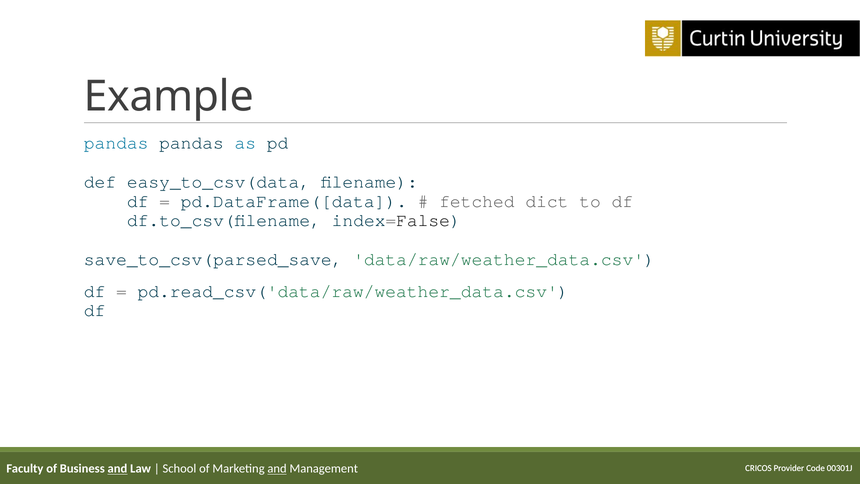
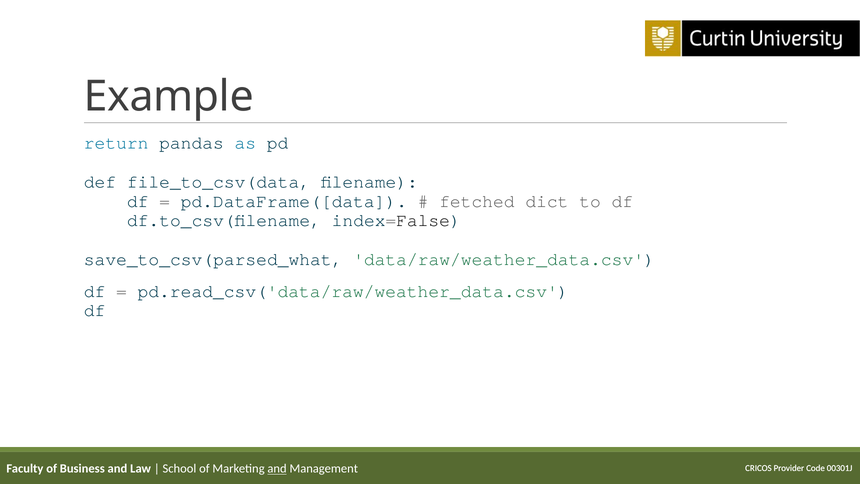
pandas at (116, 143): pandas -> return
easy_to_csv(data: easy_to_csv(data -> file_to_csv(data
save_to_csv(parsed_save: save_to_csv(parsed_save -> save_to_csv(parsed_what
and at (117, 468) underline: present -> none
